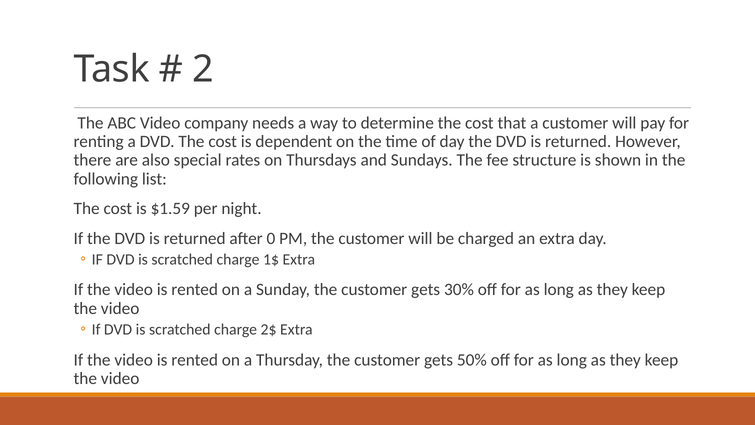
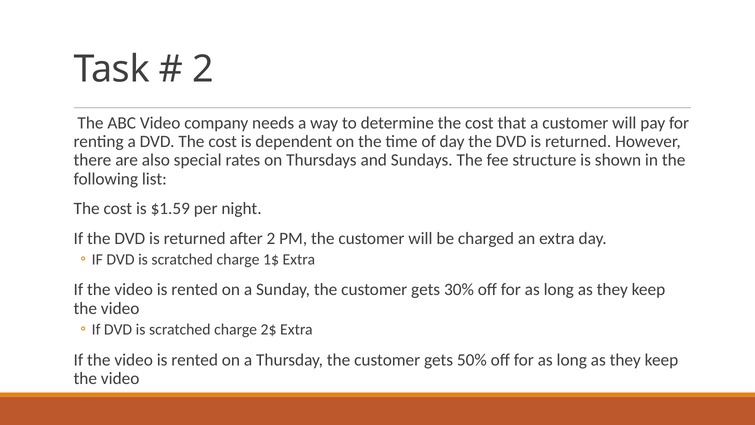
after 0: 0 -> 2
